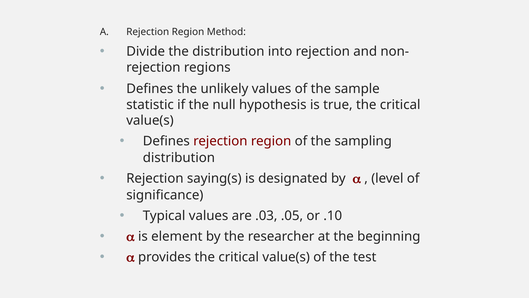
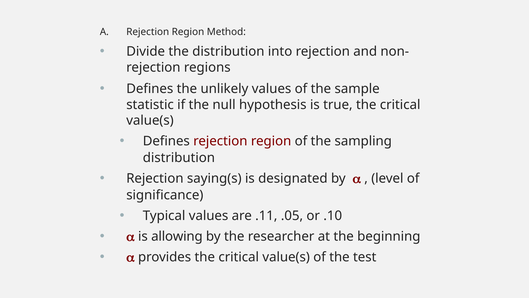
.03: .03 -> .11
element: element -> allowing
